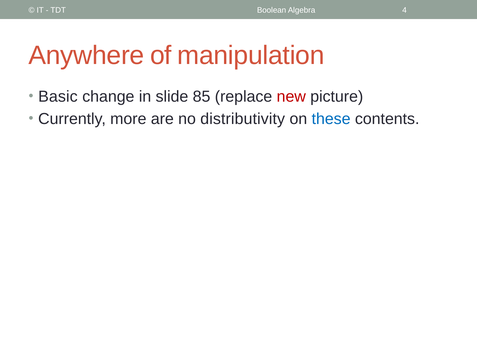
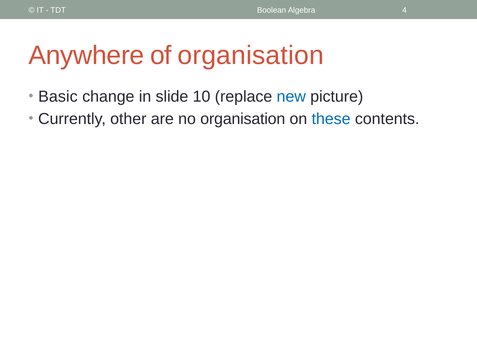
of manipulation: manipulation -> organisation
85: 85 -> 10
new colour: red -> blue
more: more -> other
no distributivity: distributivity -> organisation
